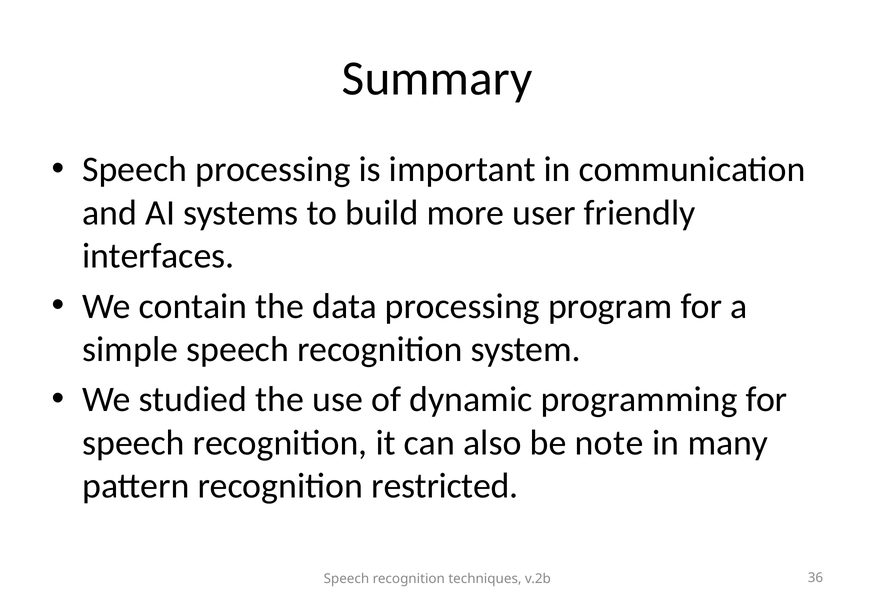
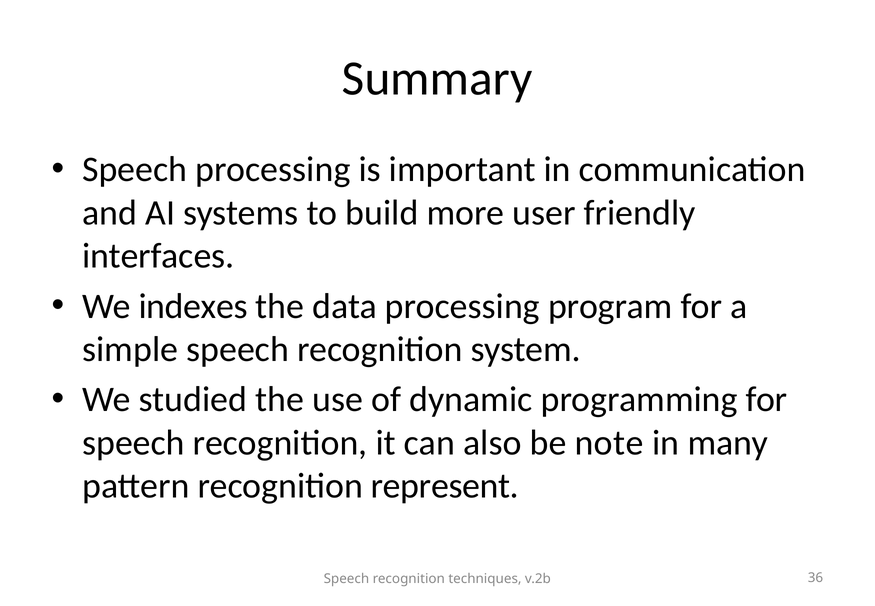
contain: contain -> indexes
restricted: restricted -> represent
